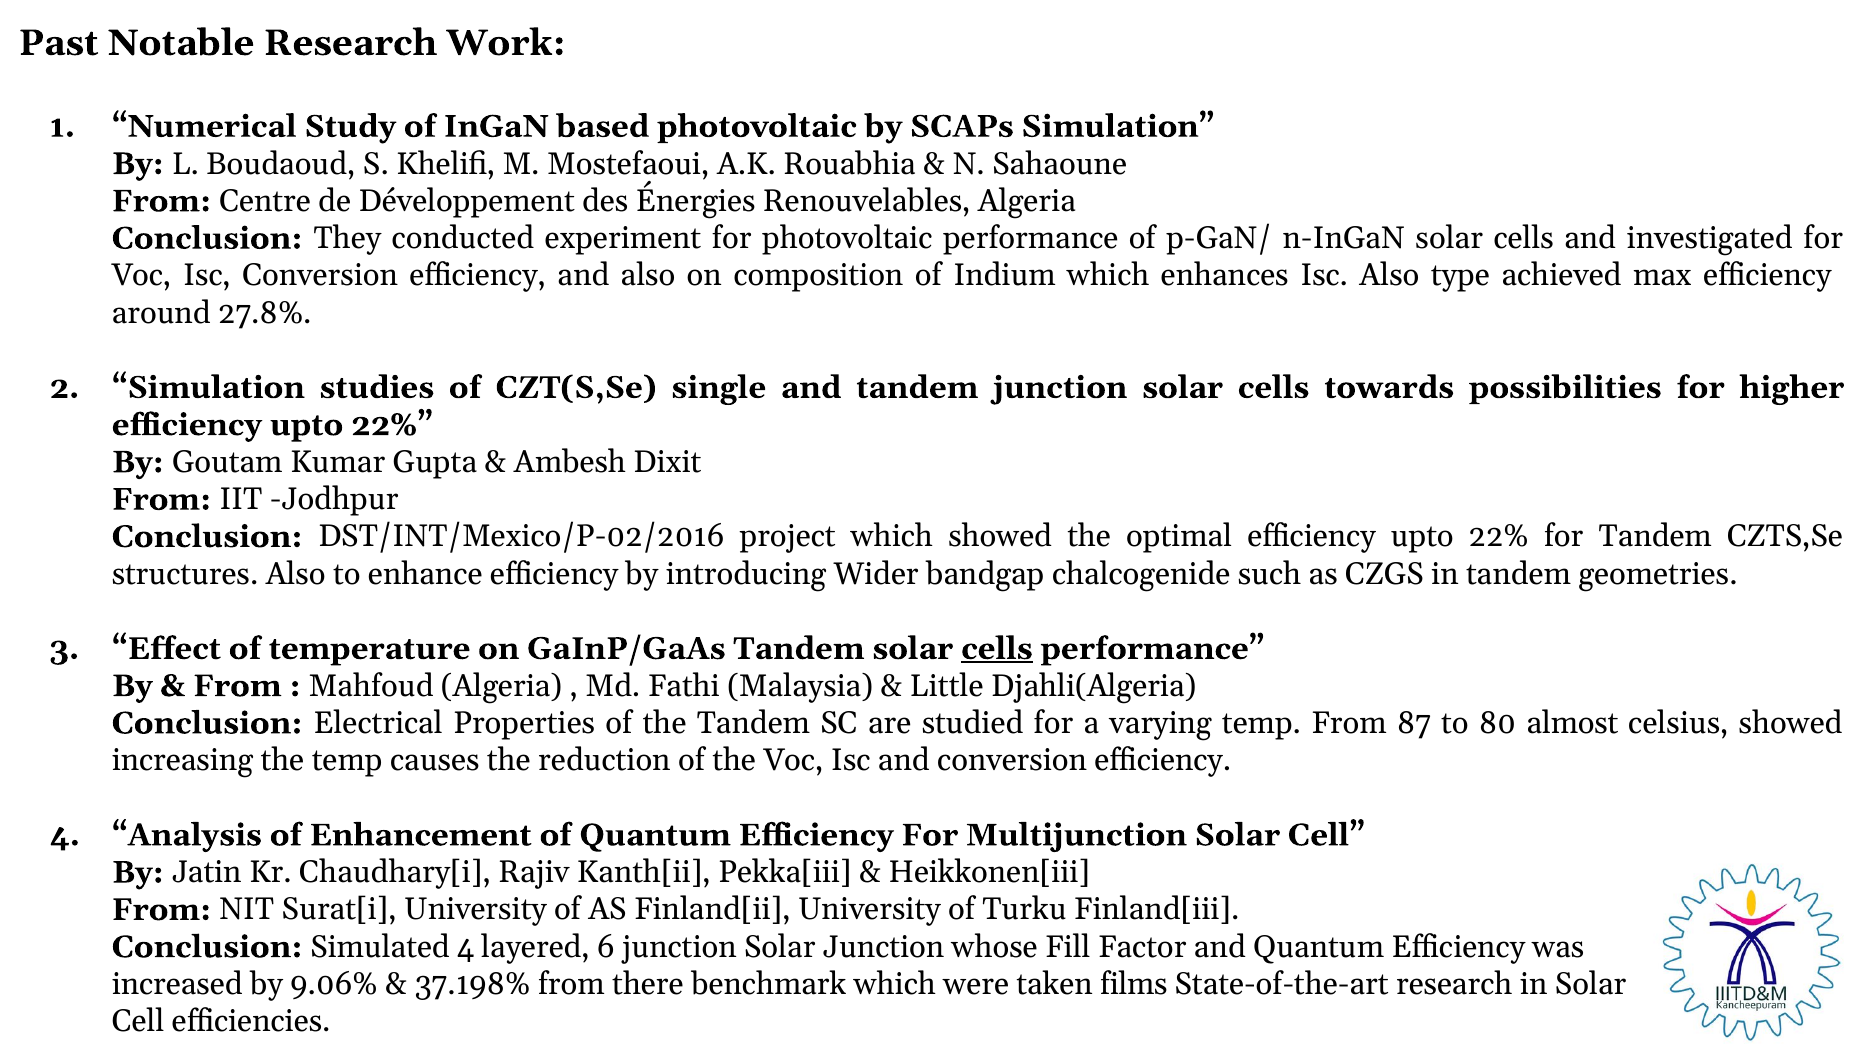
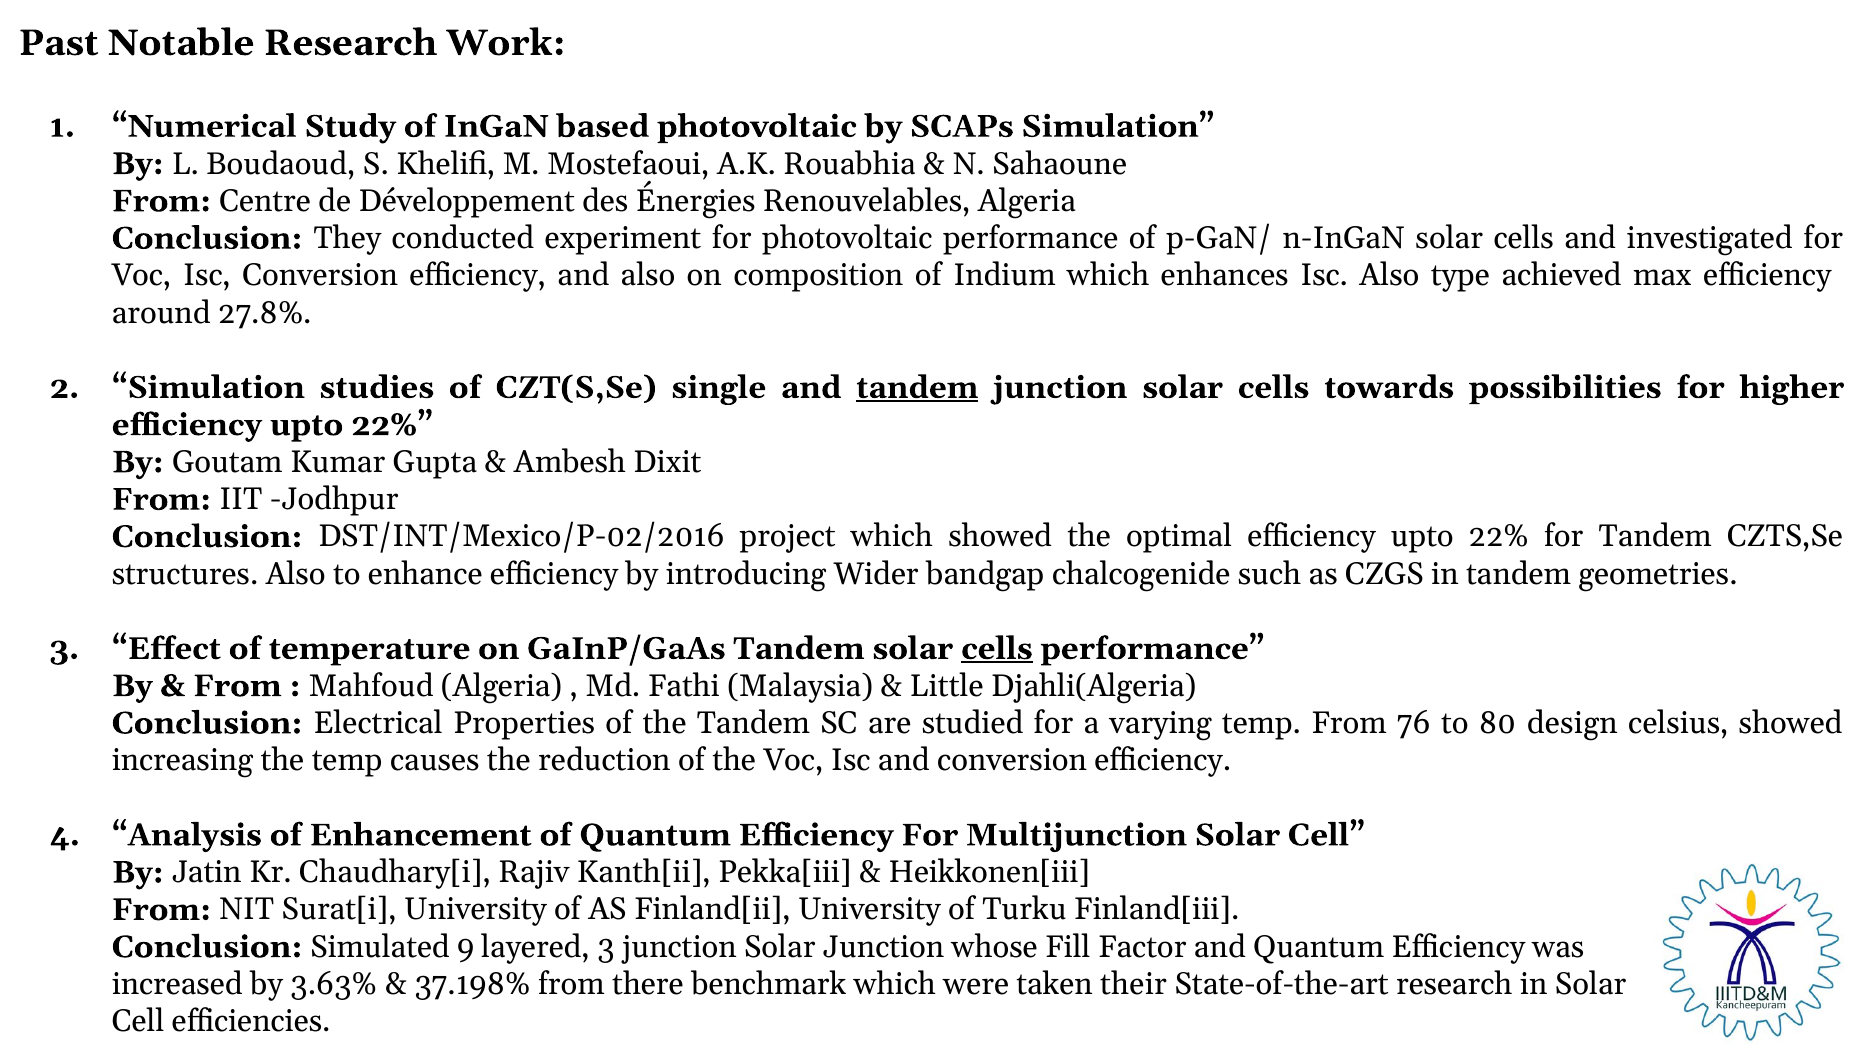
tandem at (917, 387) underline: none -> present
87: 87 -> 76
almost: almost -> design
Simulated 4: 4 -> 9
layered 6: 6 -> 3
9.06%: 9.06% -> 3.63%
films: films -> their
